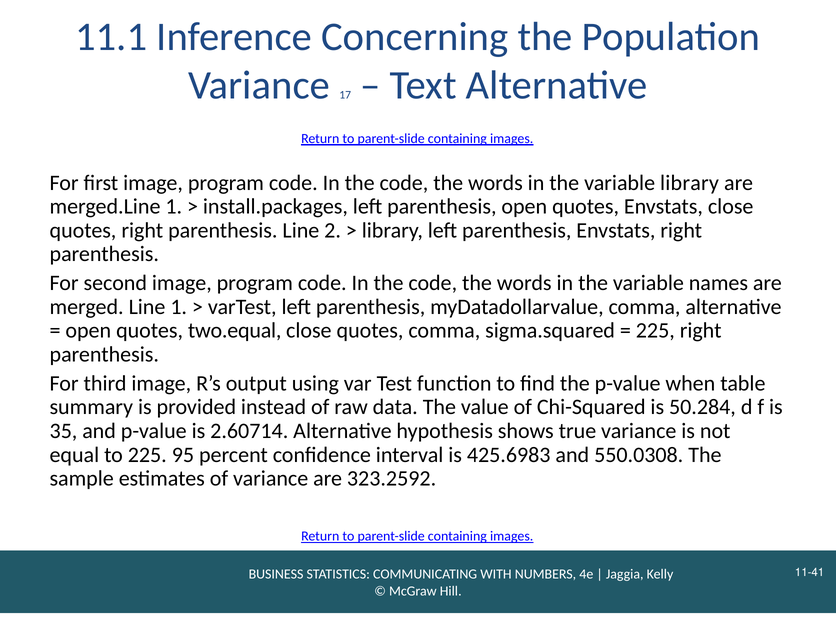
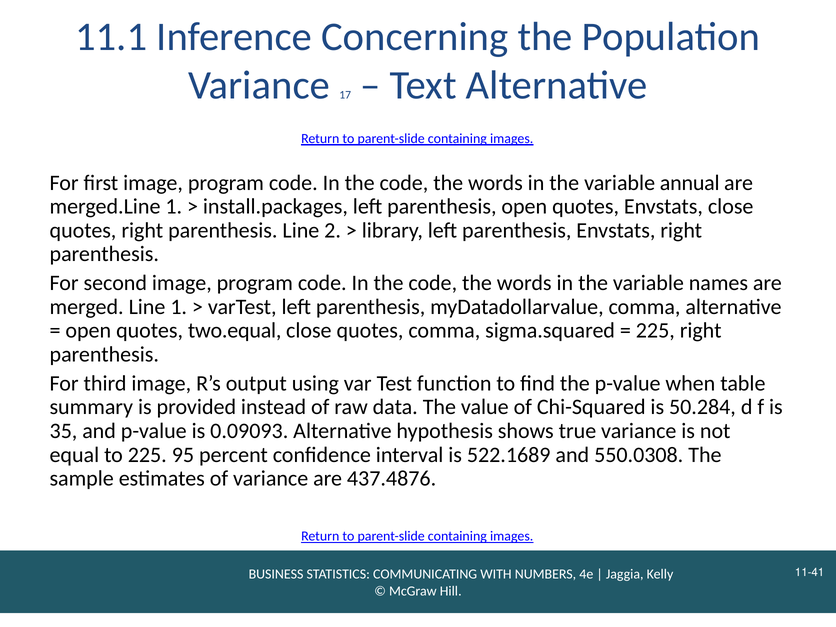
variable library: library -> annual
2.60714: 2.60714 -> 0.09093
425.6983: 425.6983 -> 522.1689
323.2592: 323.2592 -> 437.4876
